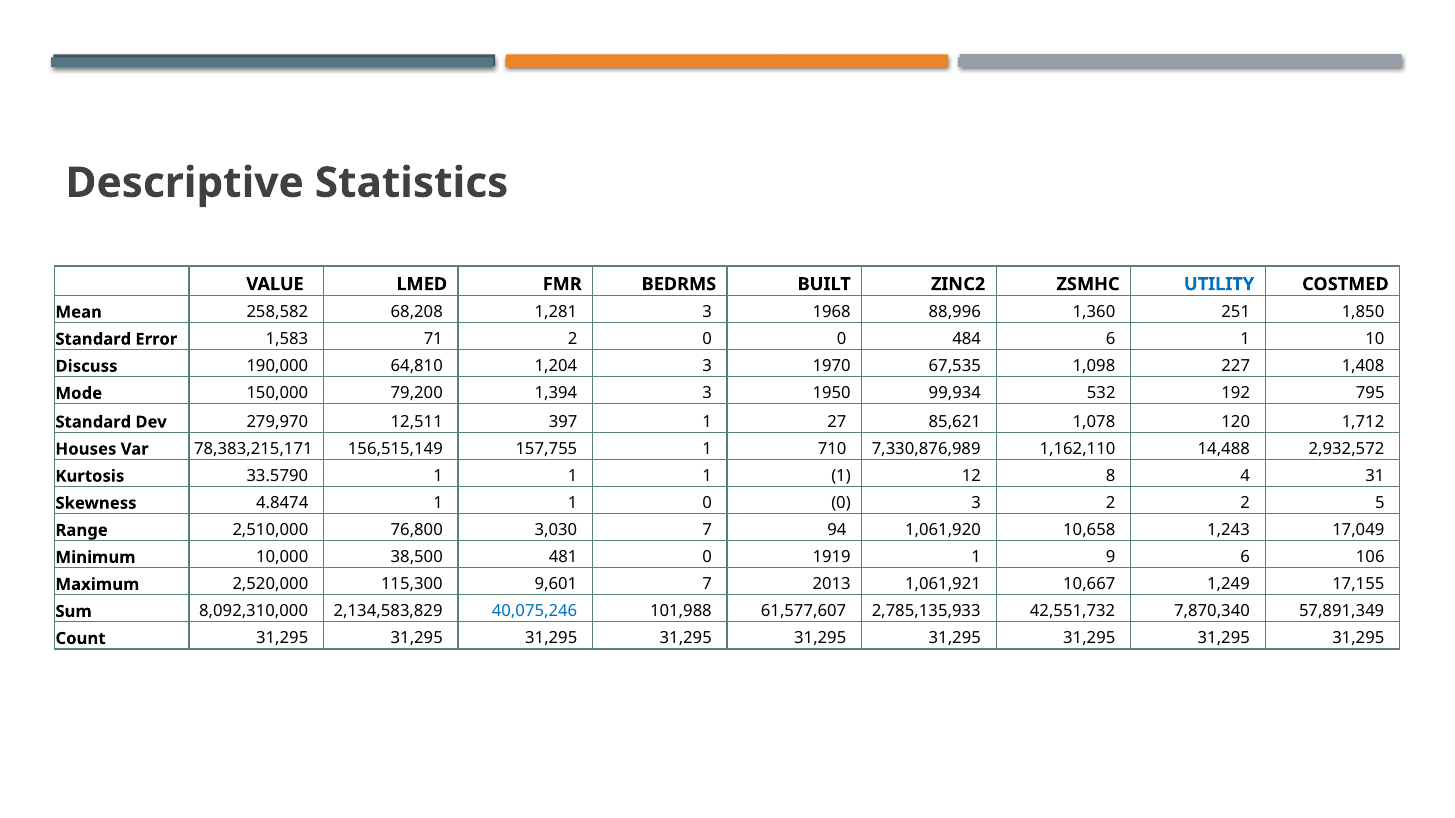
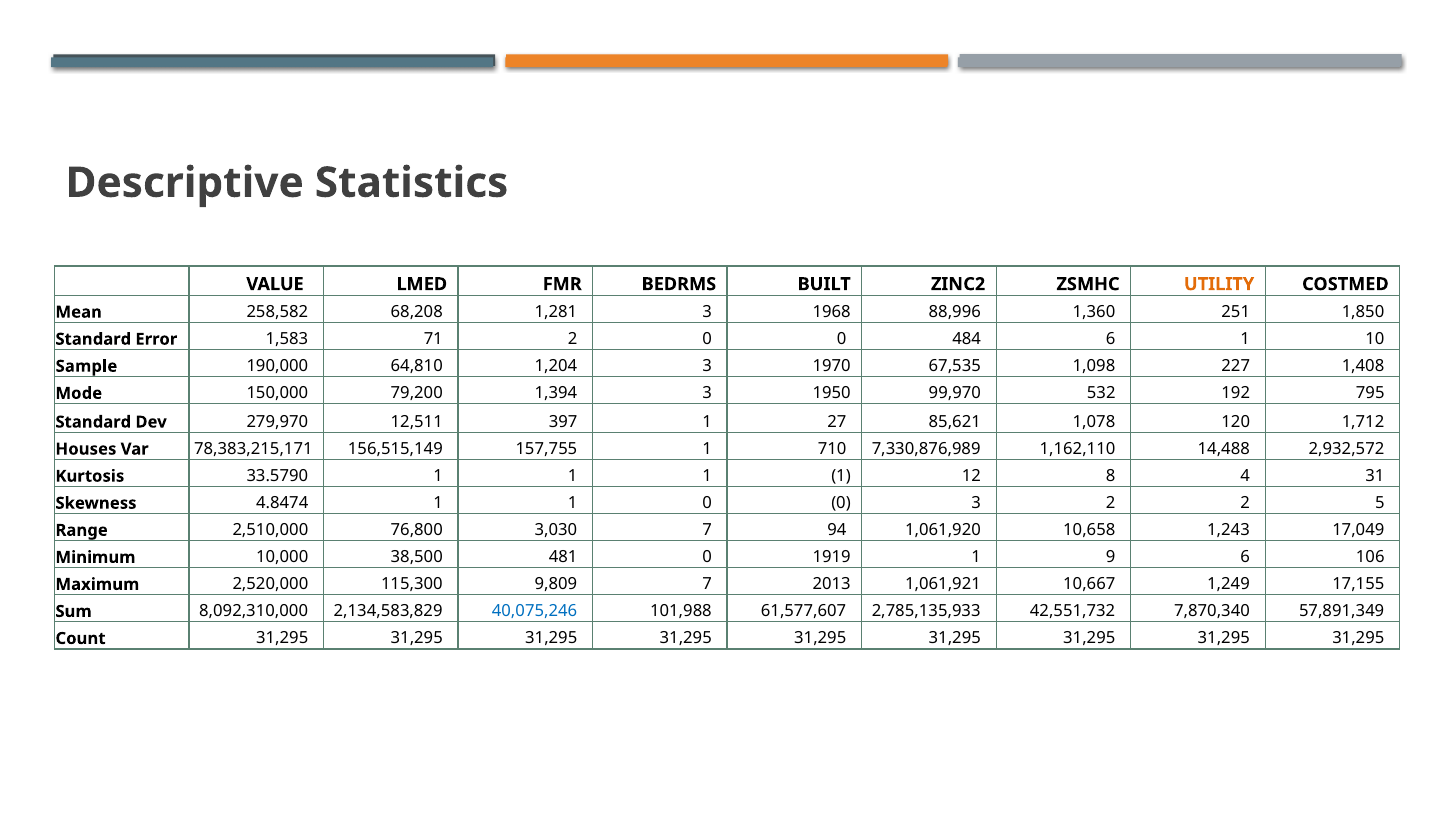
UTILITY colour: blue -> orange
Discuss: Discuss -> Sample
99,934: 99,934 -> 99,970
9,601: 9,601 -> 9,809
